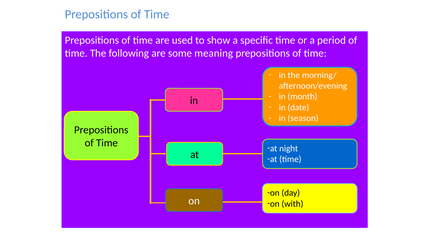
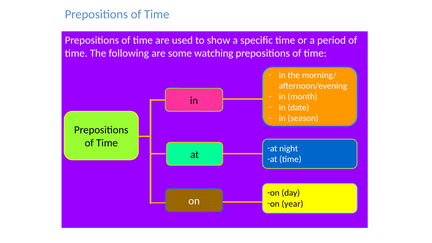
meaning: meaning -> watching
with: with -> year
